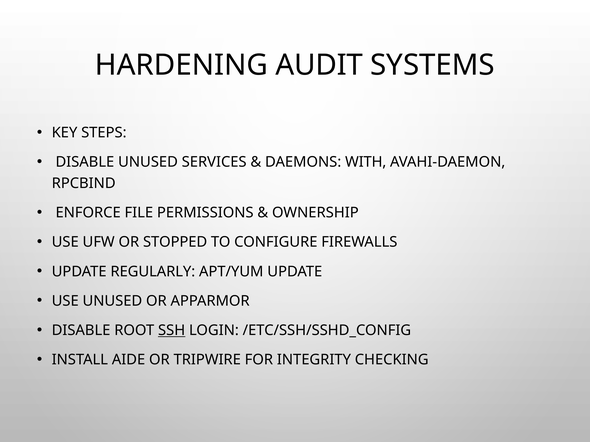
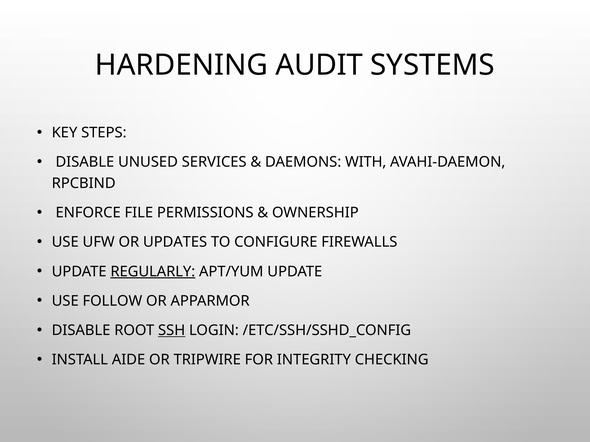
STOPPED: STOPPED -> UPDATES
REGULARLY underline: none -> present
USE UNUSED: UNUSED -> FOLLOW
